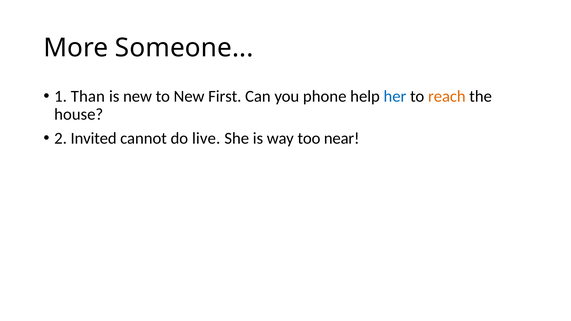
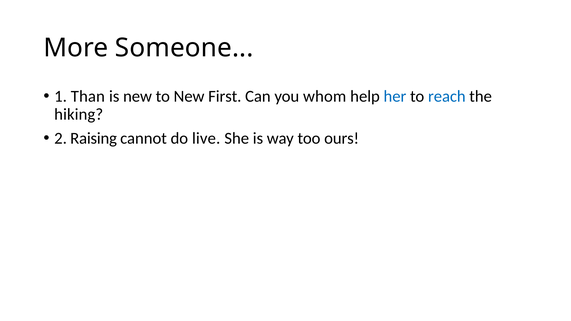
phone: phone -> whom
reach colour: orange -> blue
house: house -> hiking
Invited: Invited -> Raising
near: near -> ours
